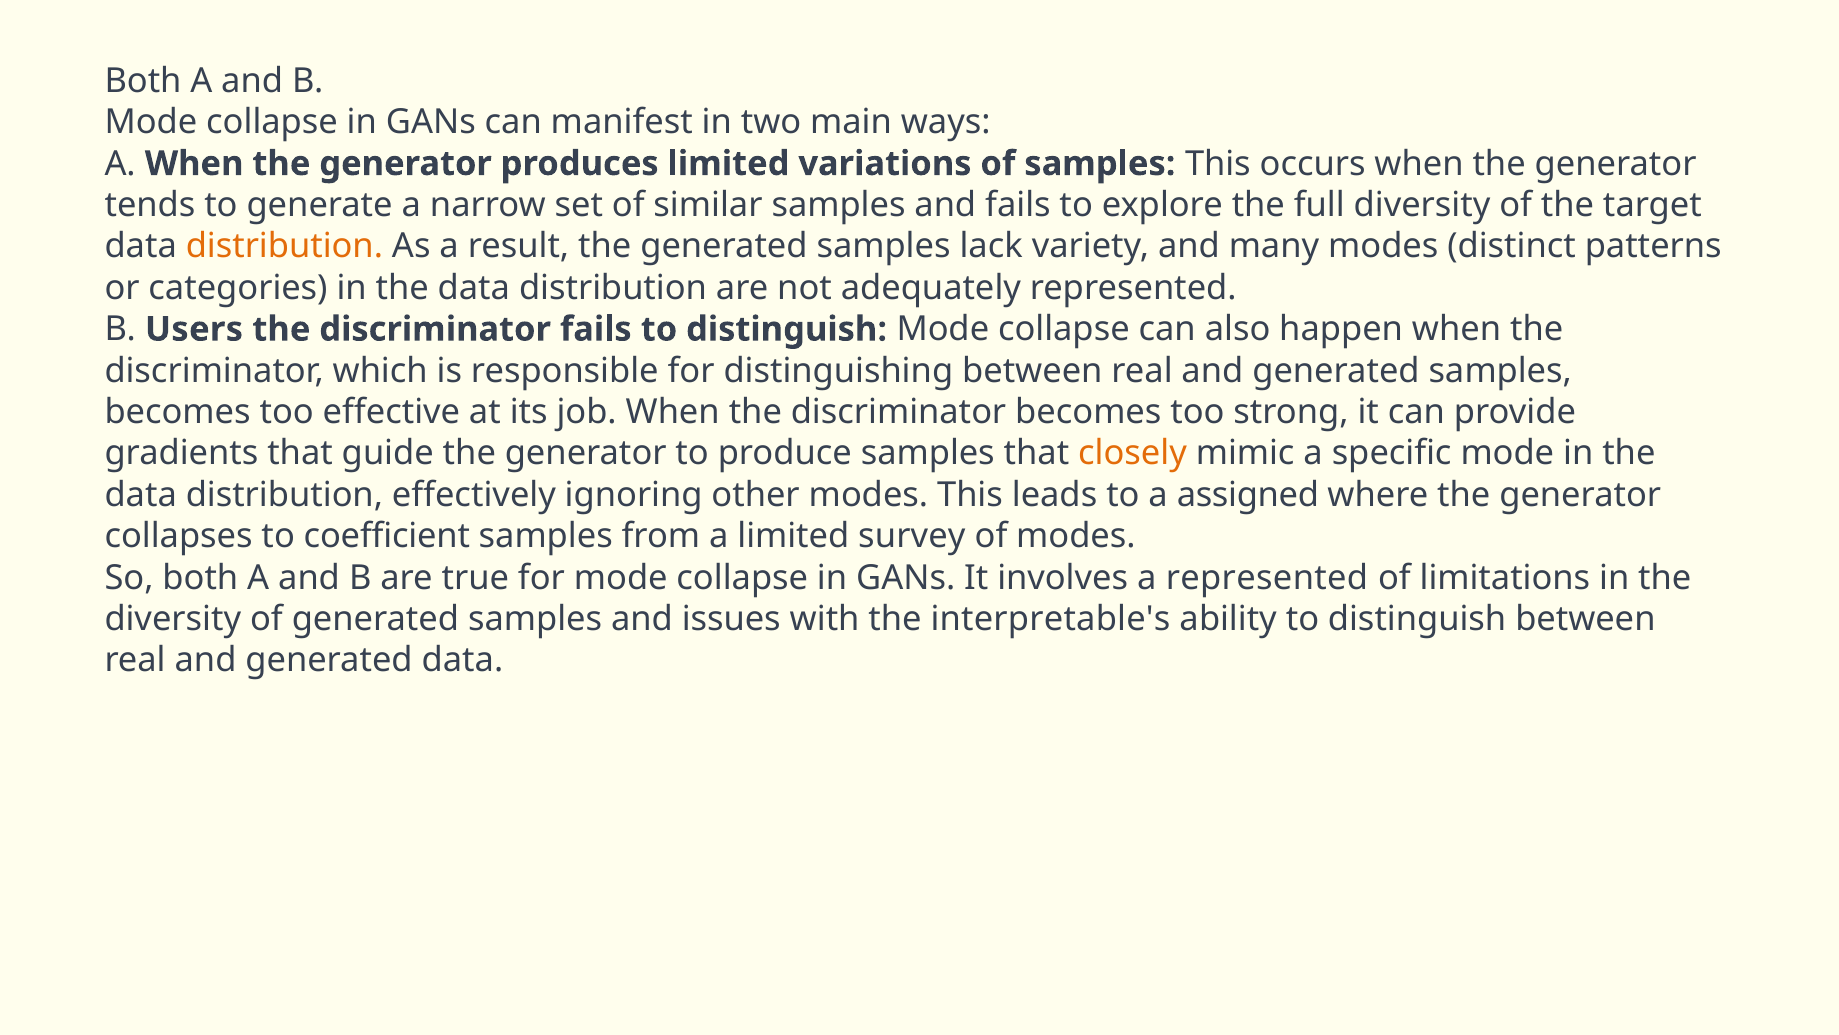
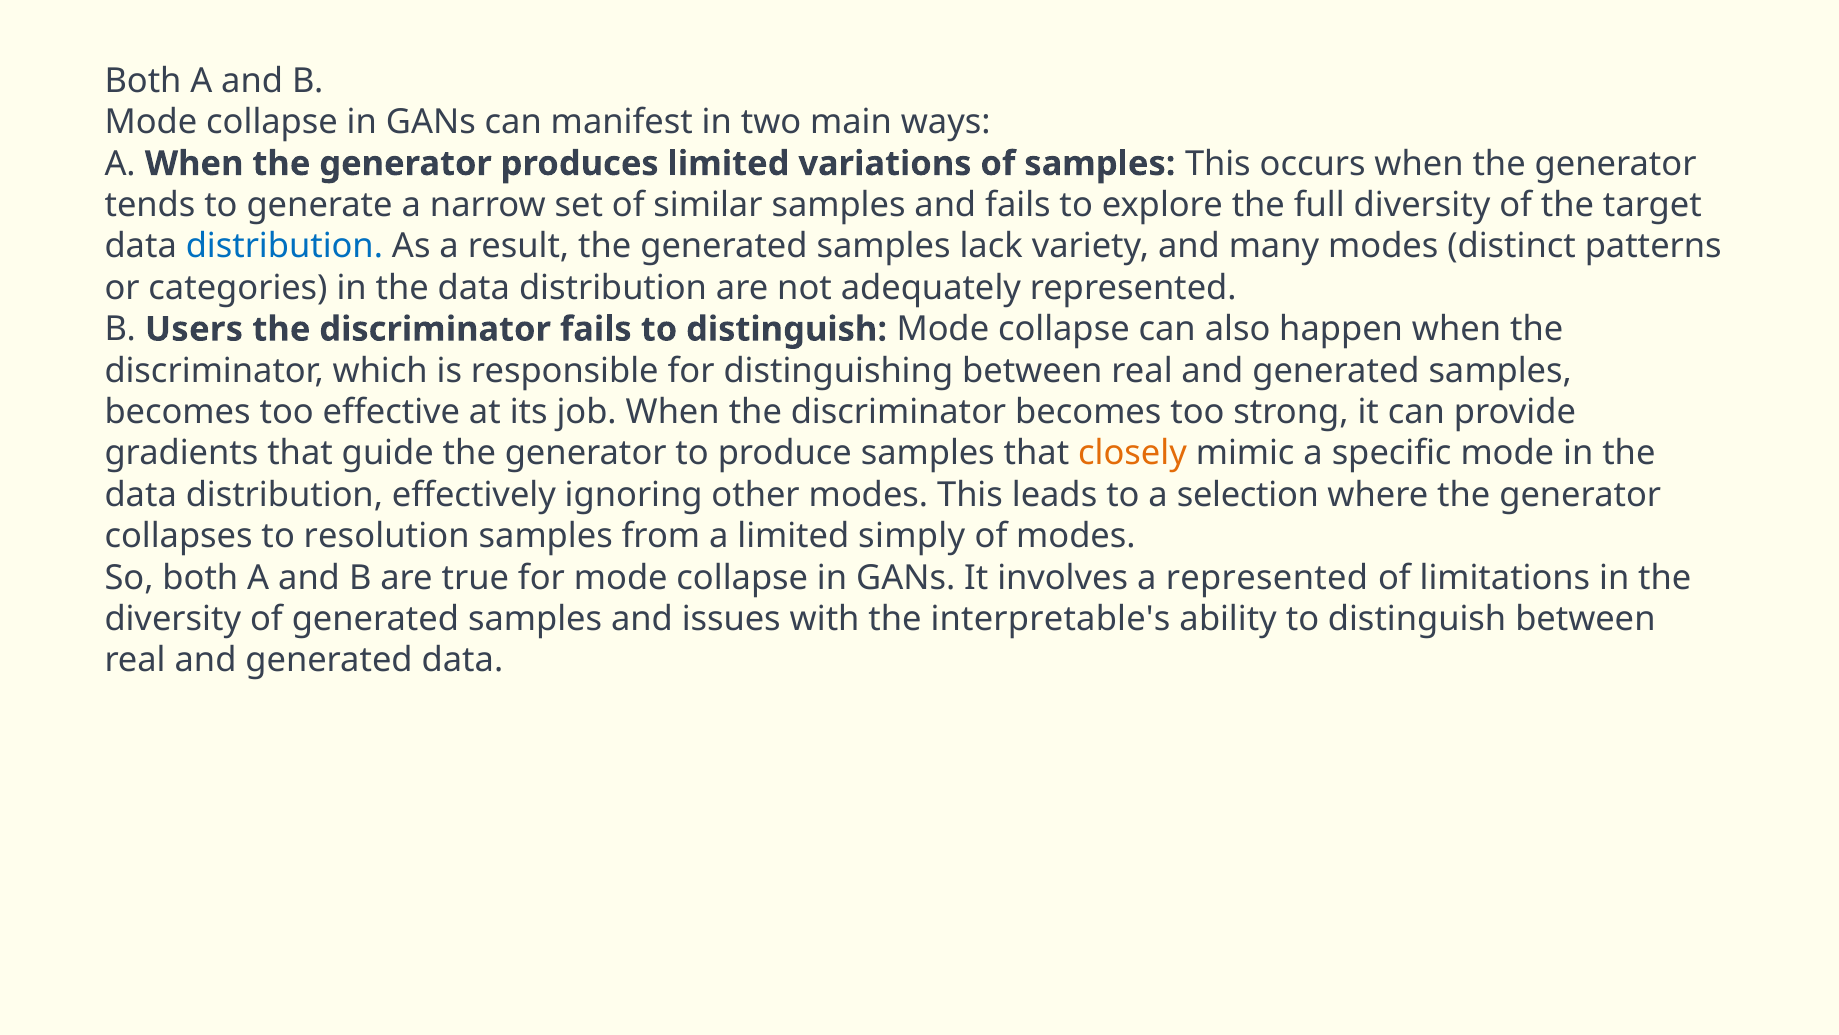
distribution at (284, 246) colour: orange -> blue
assigned: assigned -> selection
coefficient: coefficient -> resolution
survey: survey -> simply
